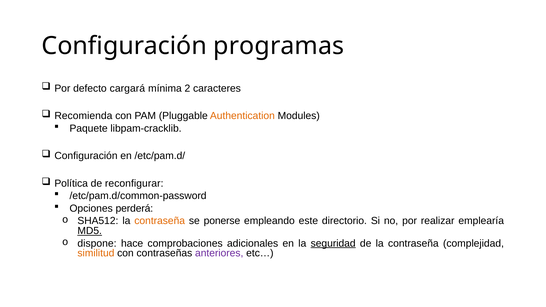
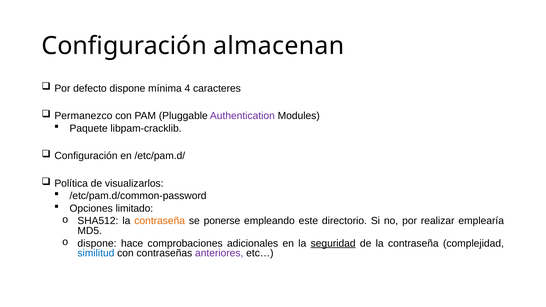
programas: programas -> almacenan
defecto cargará: cargará -> dispone
2: 2 -> 4
Recomienda: Recomienda -> Permanezco
Authentication colour: orange -> purple
reconfigurar: reconfigurar -> visualizarlos
perderá: perderá -> limitado
MD5 underline: present -> none
similitud colour: orange -> blue
